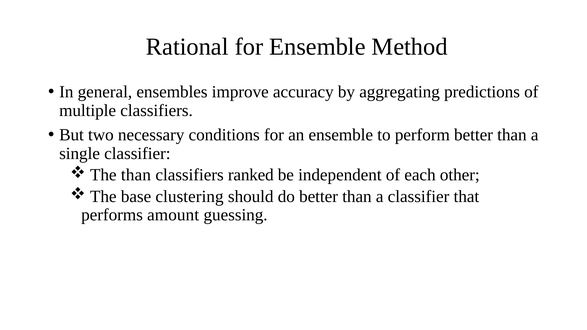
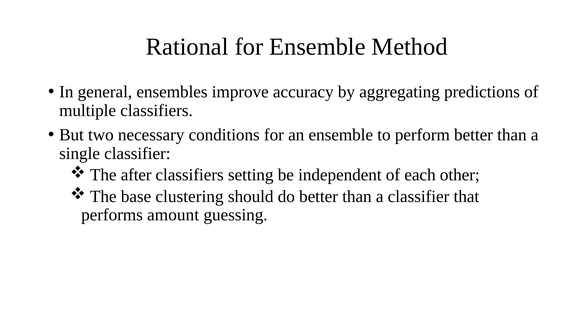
The than: than -> after
ranked: ranked -> setting
